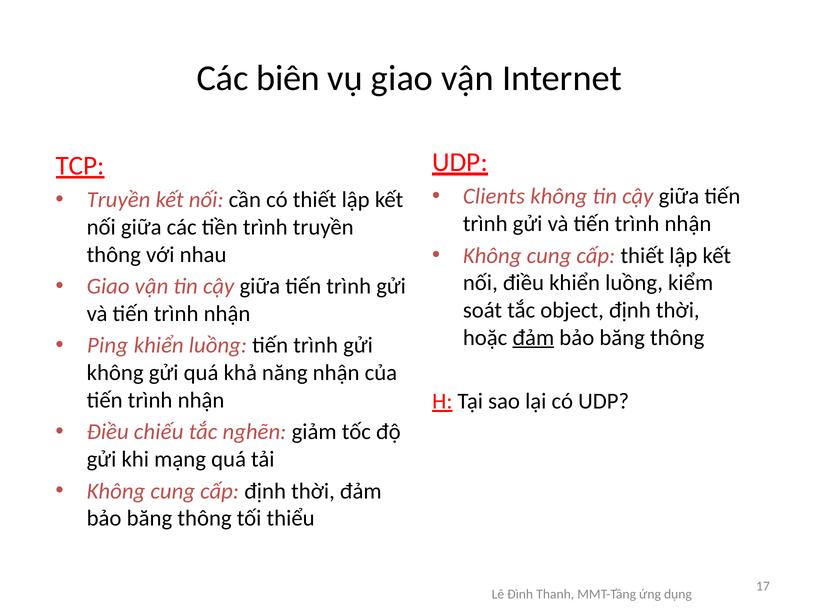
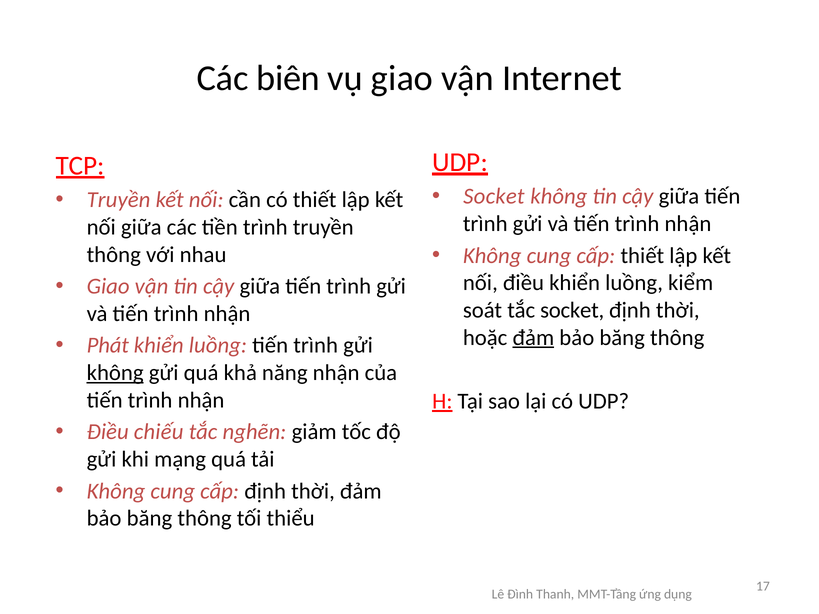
Clients at (494, 197): Clients -> Socket
tắc object: object -> socket
Ping: Ping -> Phát
không at (115, 373) underline: none -> present
